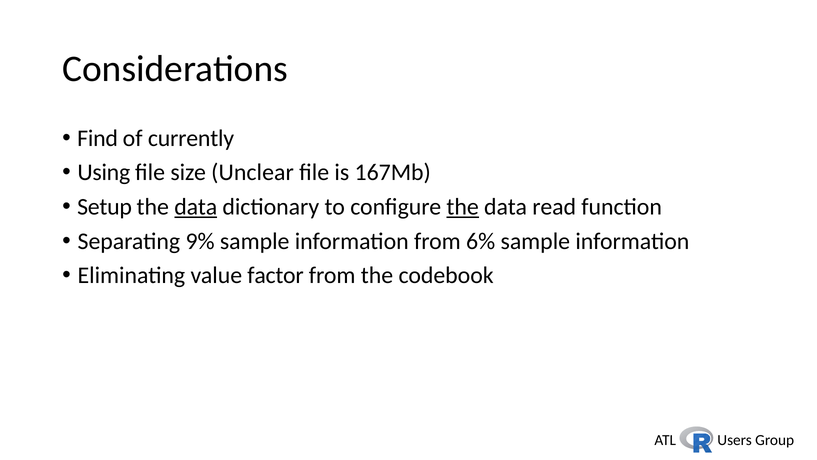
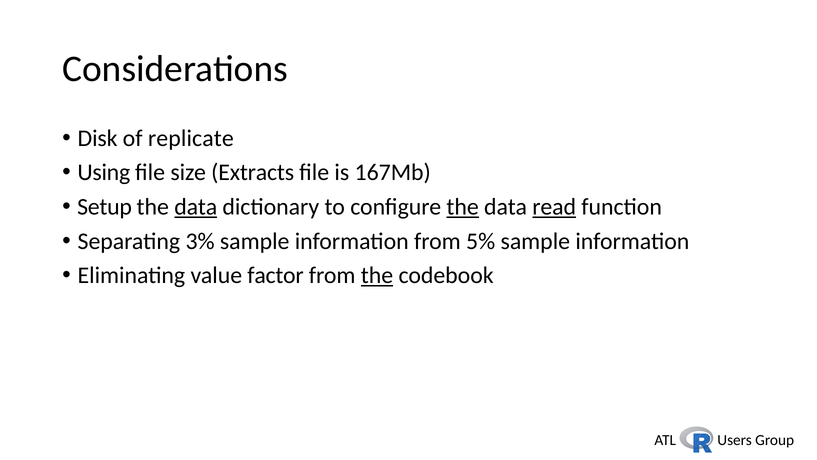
Find: Find -> Disk
currently: currently -> replicate
Unclear: Unclear -> Extracts
read underline: none -> present
9%: 9% -> 3%
6%: 6% -> 5%
the at (377, 275) underline: none -> present
